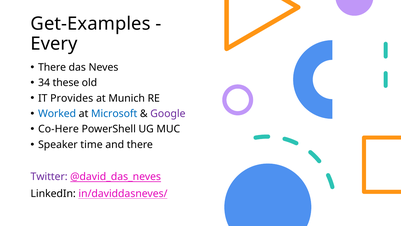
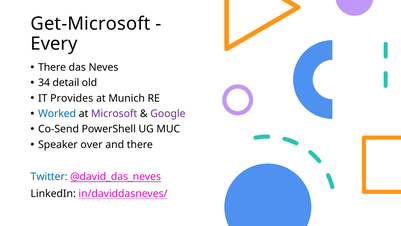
Get-Examples: Get-Examples -> Get-Microsoft
these: these -> detail
Microsoft colour: blue -> purple
Co-Here: Co-Here -> Co-Send
time: time -> over
Twitter colour: purple -> blue
